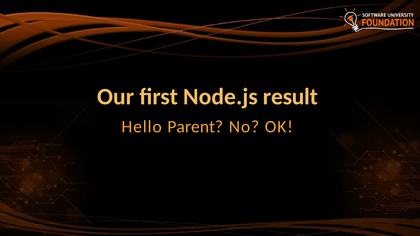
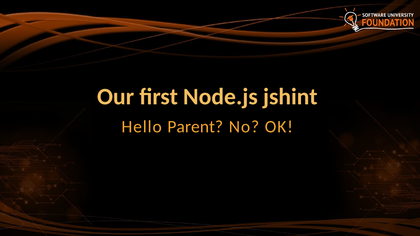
result: result -> jshint
